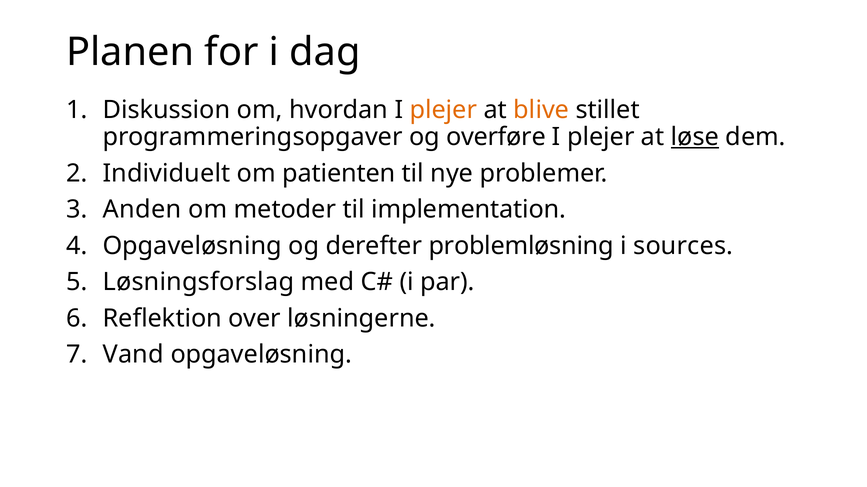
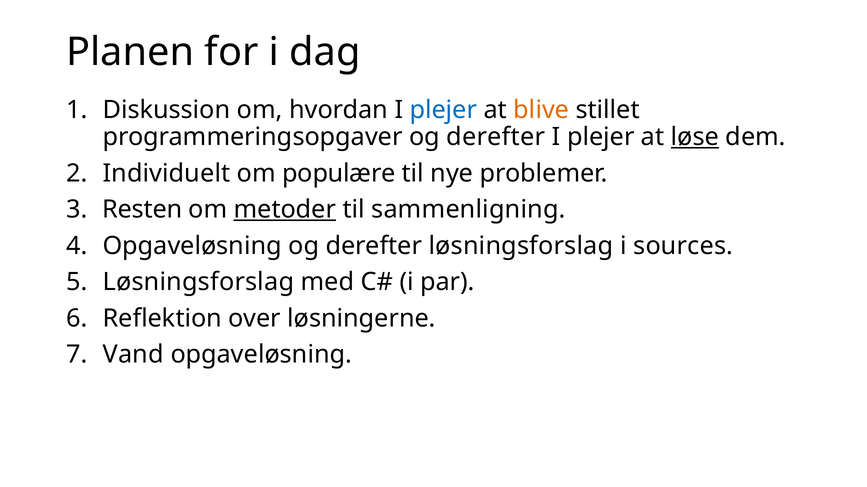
plejer at (443, 110) colour: orange -> blue
programmeringsopgaver og overføre: overføre -> derefter
patienten: patienten -> populære
Anden: Anden -> Resten
metoder underline: none -> present
implementation: implementation -> sammenligning
derefter problemløsning: problemløsning -> løsningsforslag
